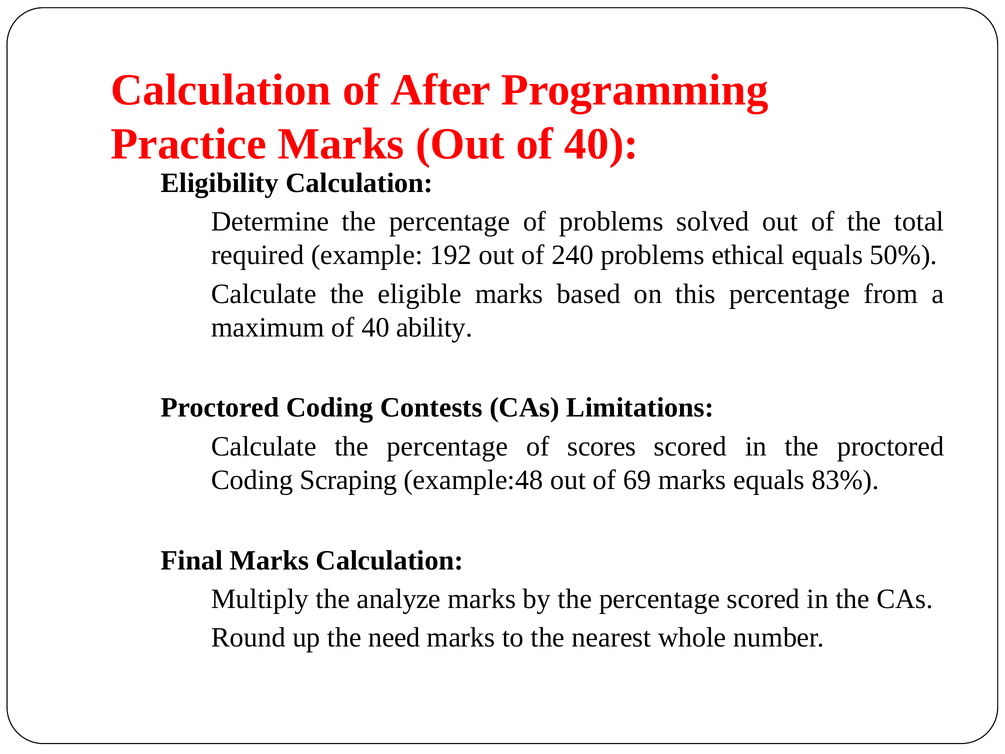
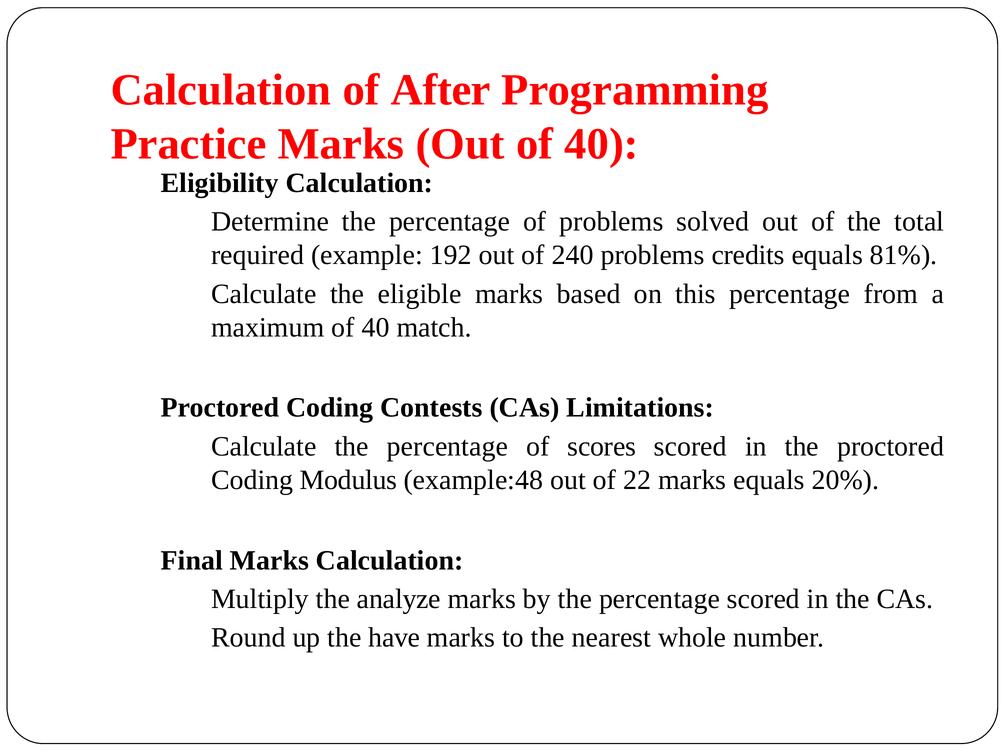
ethical: ethical -> credits
50%: 50% -> 81%
ability: ability -> match
Scraping: Scraping -> Modulus
69: 69 -> 22
83%: 83% -> 20%
need: need -> have
